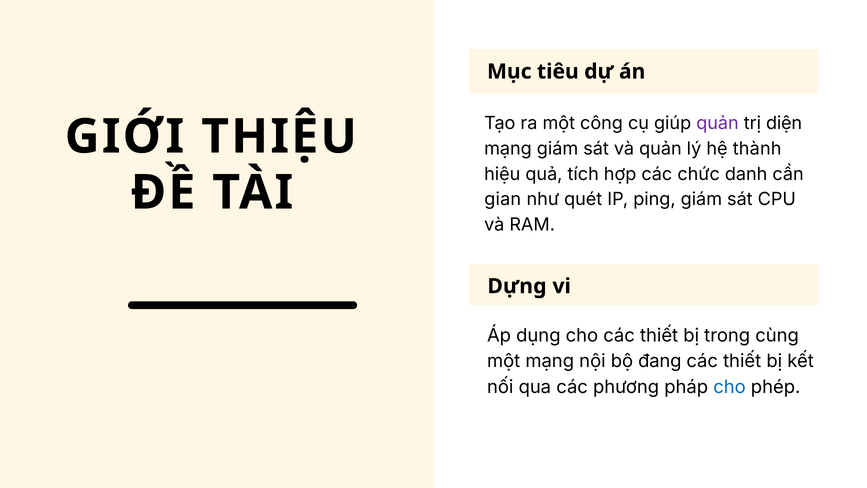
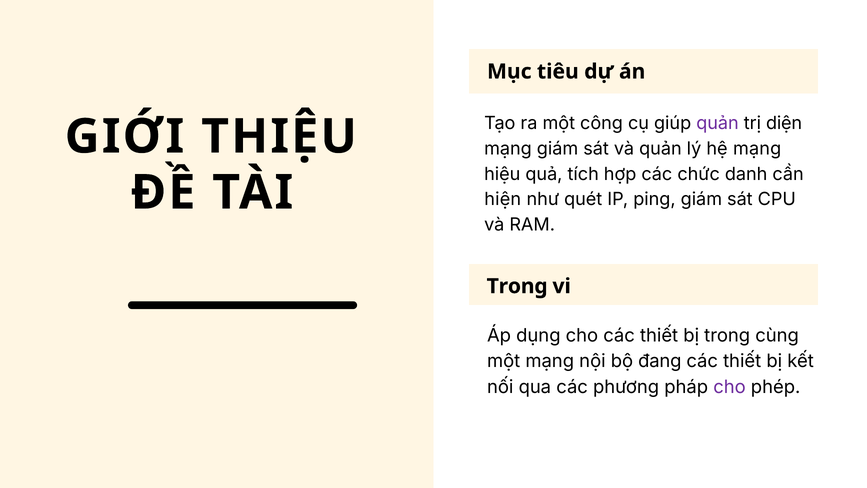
hệ thành: thành -> mạng
gian: gian -> hiện
Dựng at (517, 286): Dựng -> Trong
cho at (730, 387) colour: blue -> purple
